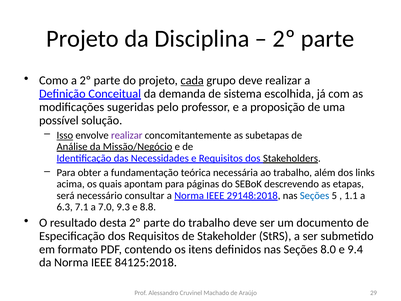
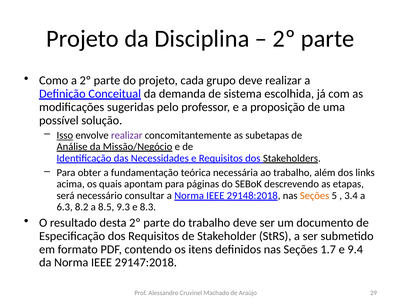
cada underline: present -> none
Seções at (315, 195) colour: blue -> orange
1.1: 1.1 -> 3.4
7.1: 7.1 -> 8.2
7.0: 7.0 -> 8.5
8.8: 8.8 -> 8.3
8.0: 8.0 -> 1.7
84125:2018: 84125:2018 -> 29147:2018
